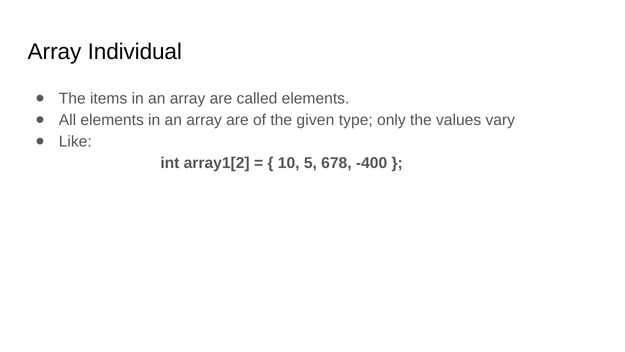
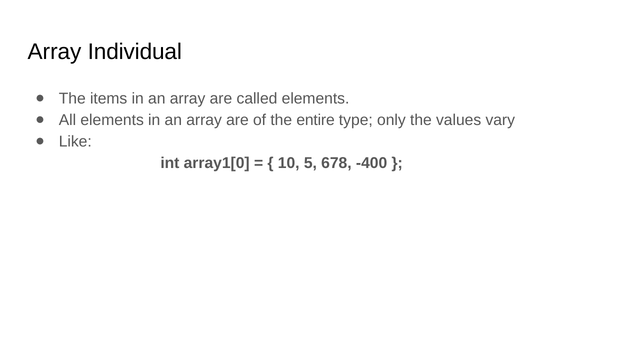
given: given -> entire
array1[2: array1[2 -> array1[0
